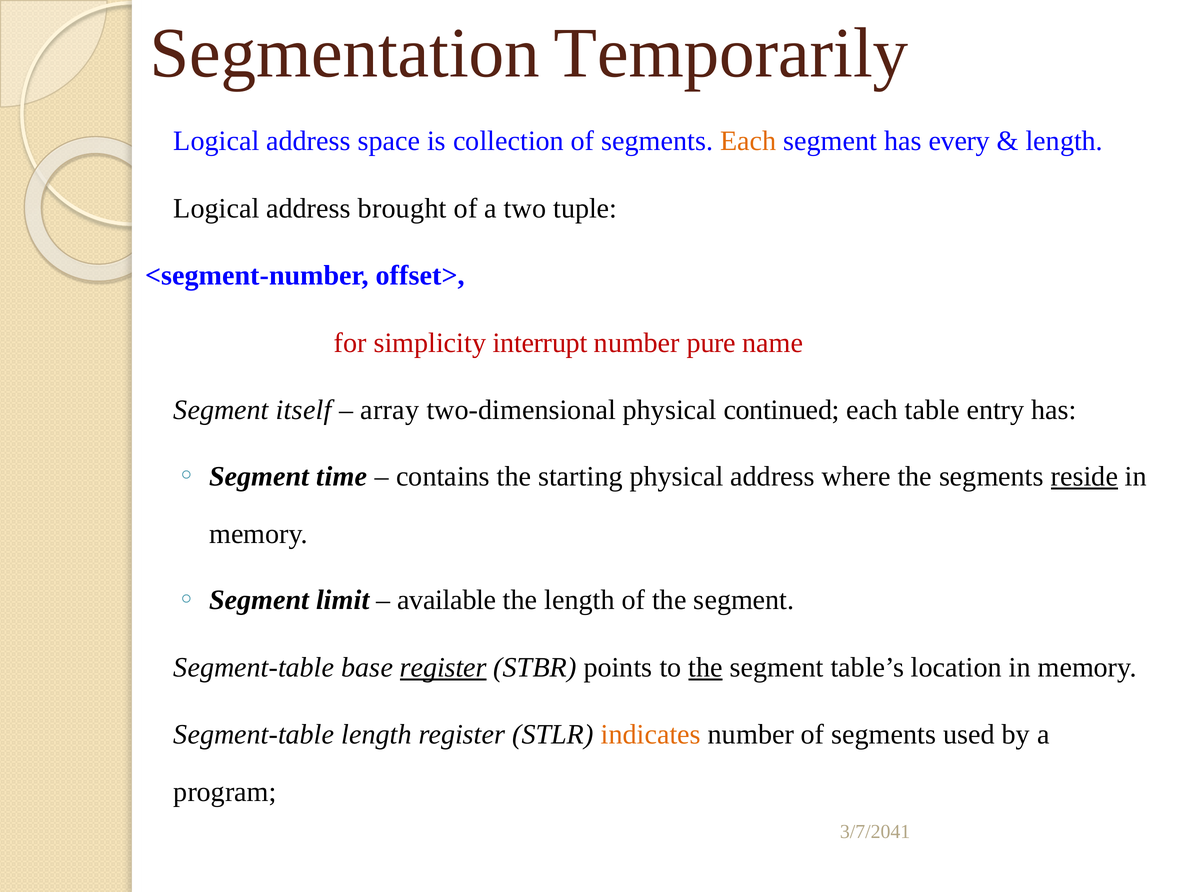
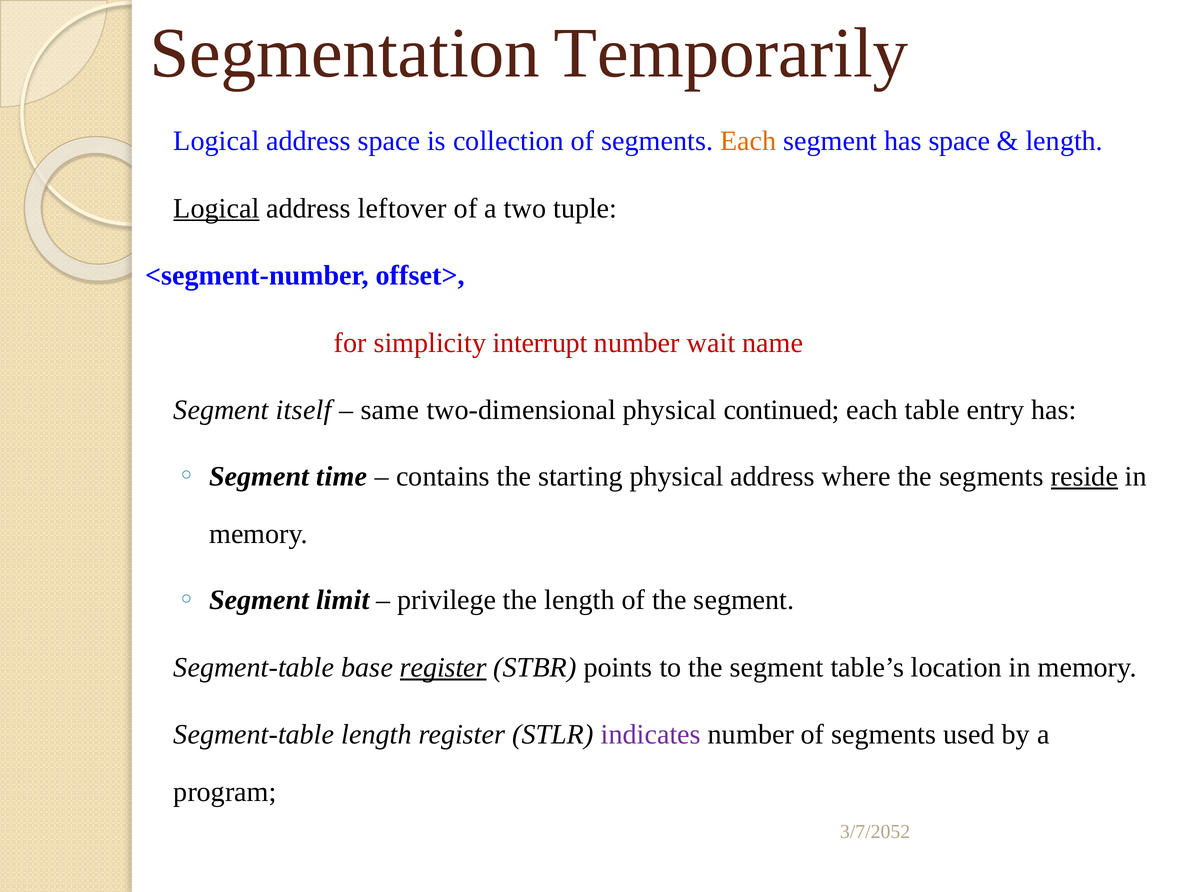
has every: every -> space
Logical at (216, 208) underline: none -> present
brought: brought -> leftover
pure: pure -> wait
array: array -> same
available: available -> privilege
the at (706, 668) underline: present -> none
indicates colour: orange -> purple
3/7/2041: 3/7/2041 -> 3/7/2052
